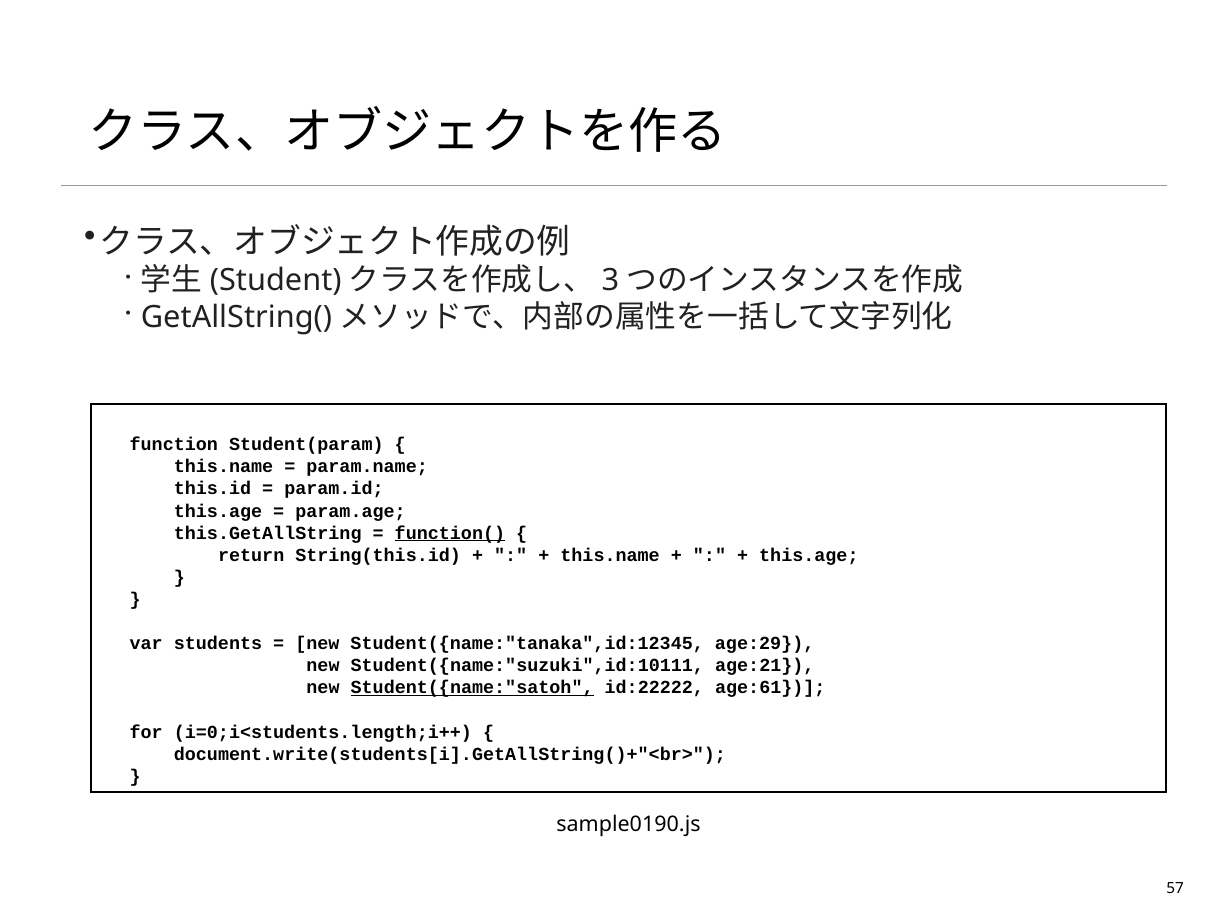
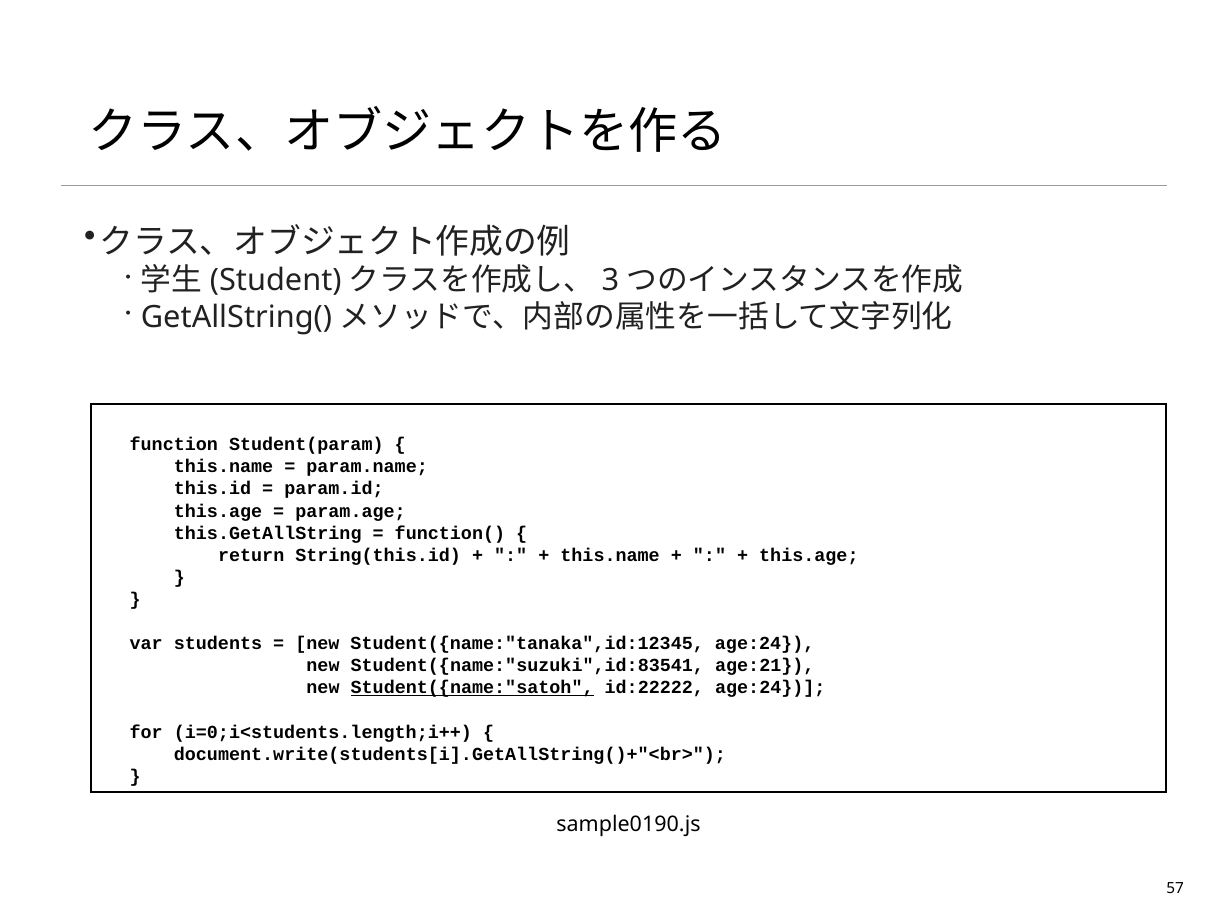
function( underline: present -> none
Student({name:"tanaka",id:12345 age:29: age:29 -> age:24
Student({name:"suzuki",id:10111: Student({name:"suzuki",id:10111 -> Student({name:"suzuki",id:83541
id:22222 age:61: age:61 -> age:24
